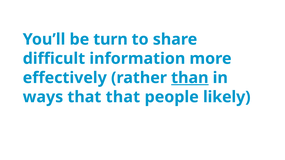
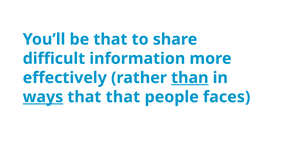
be turn: turn -> that
ways underline: none -> present
likely: likely -> faces
